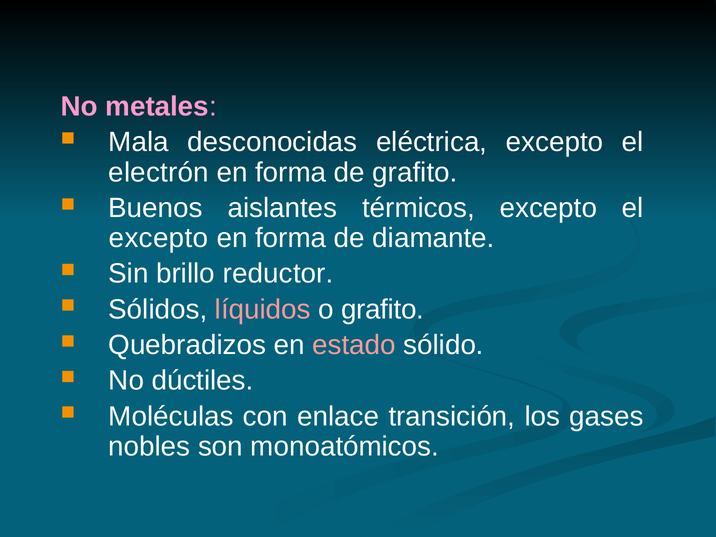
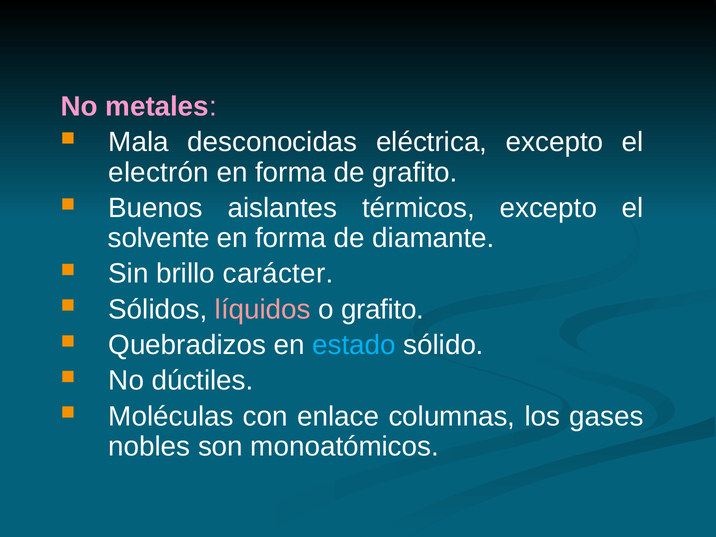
excepto at (159, 238): excepto -> solvente
reductor: reductor -> carácter
estado colour: pink -> light blue
transición: transición -> columnas
